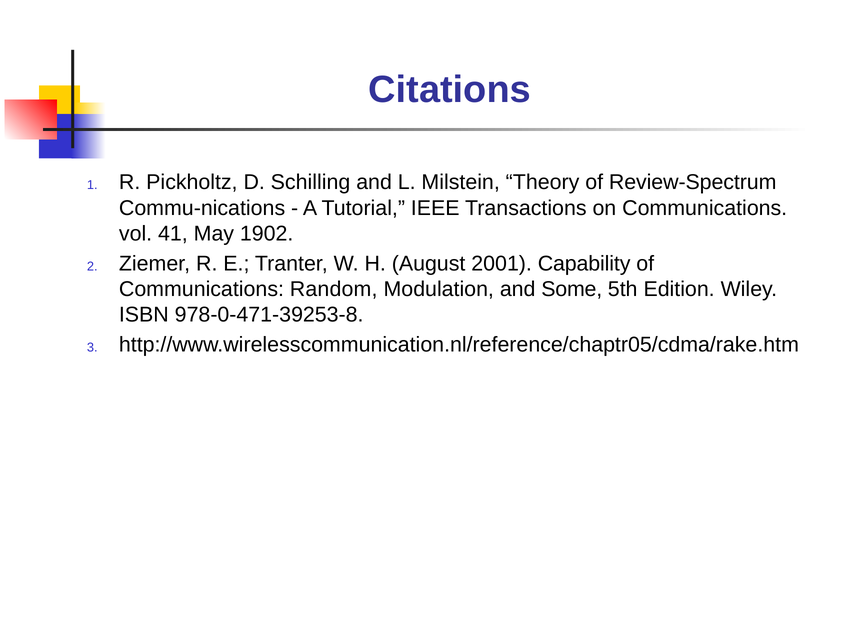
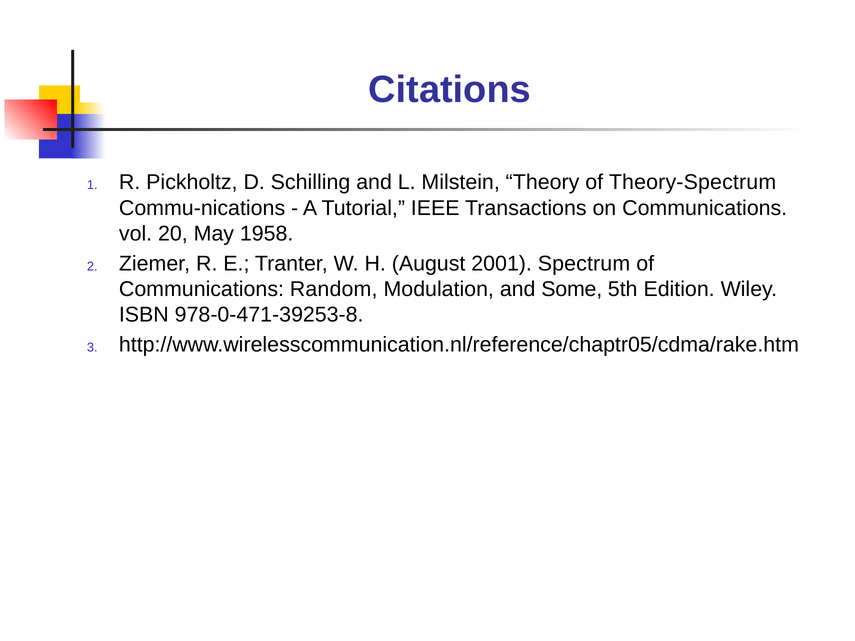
Review-Spectrum: Review-Spectrum -> Theory-Spectrum
41: 41 -> 20
1902: 1902 -> 1958
Capability: Capability -> Spectrum
